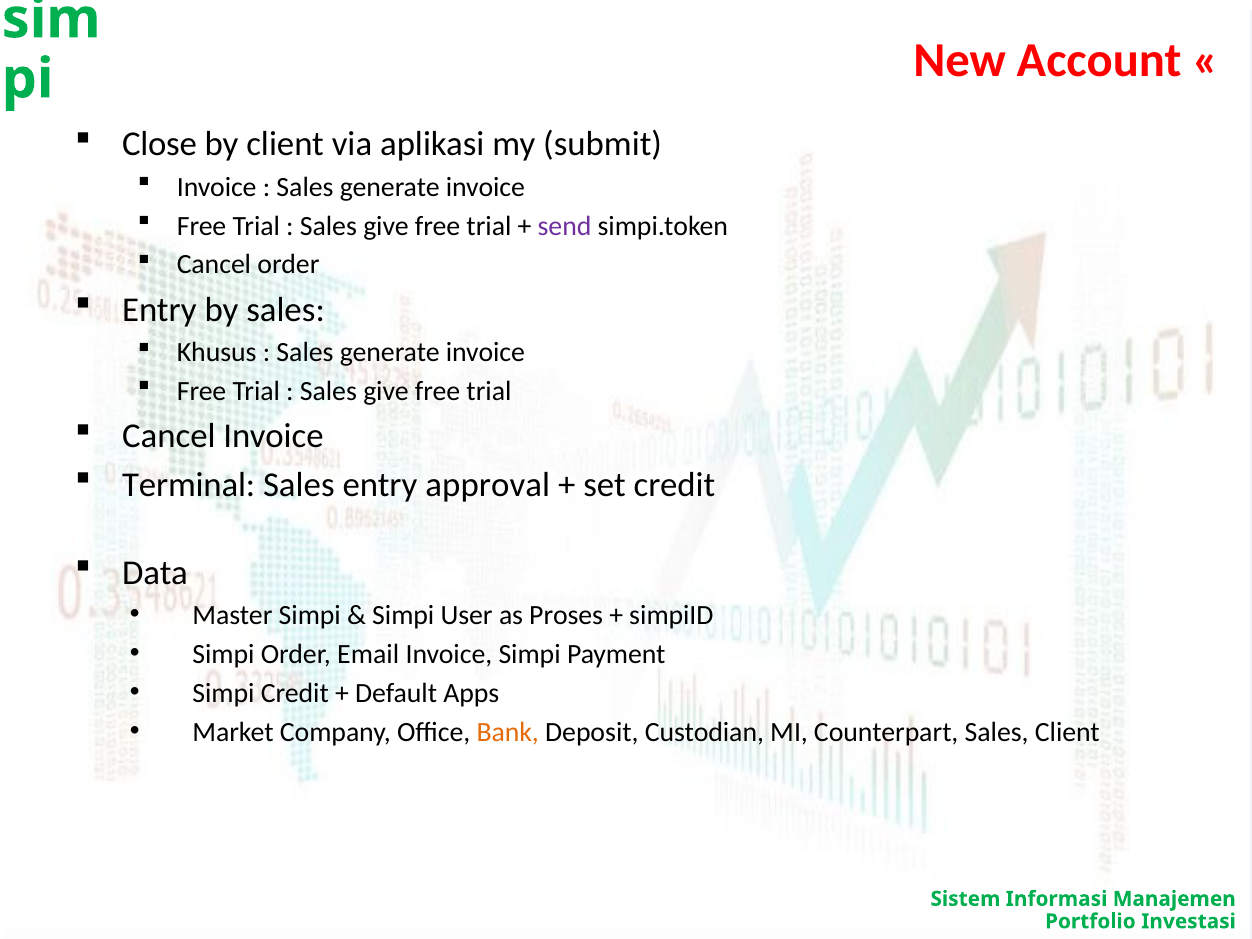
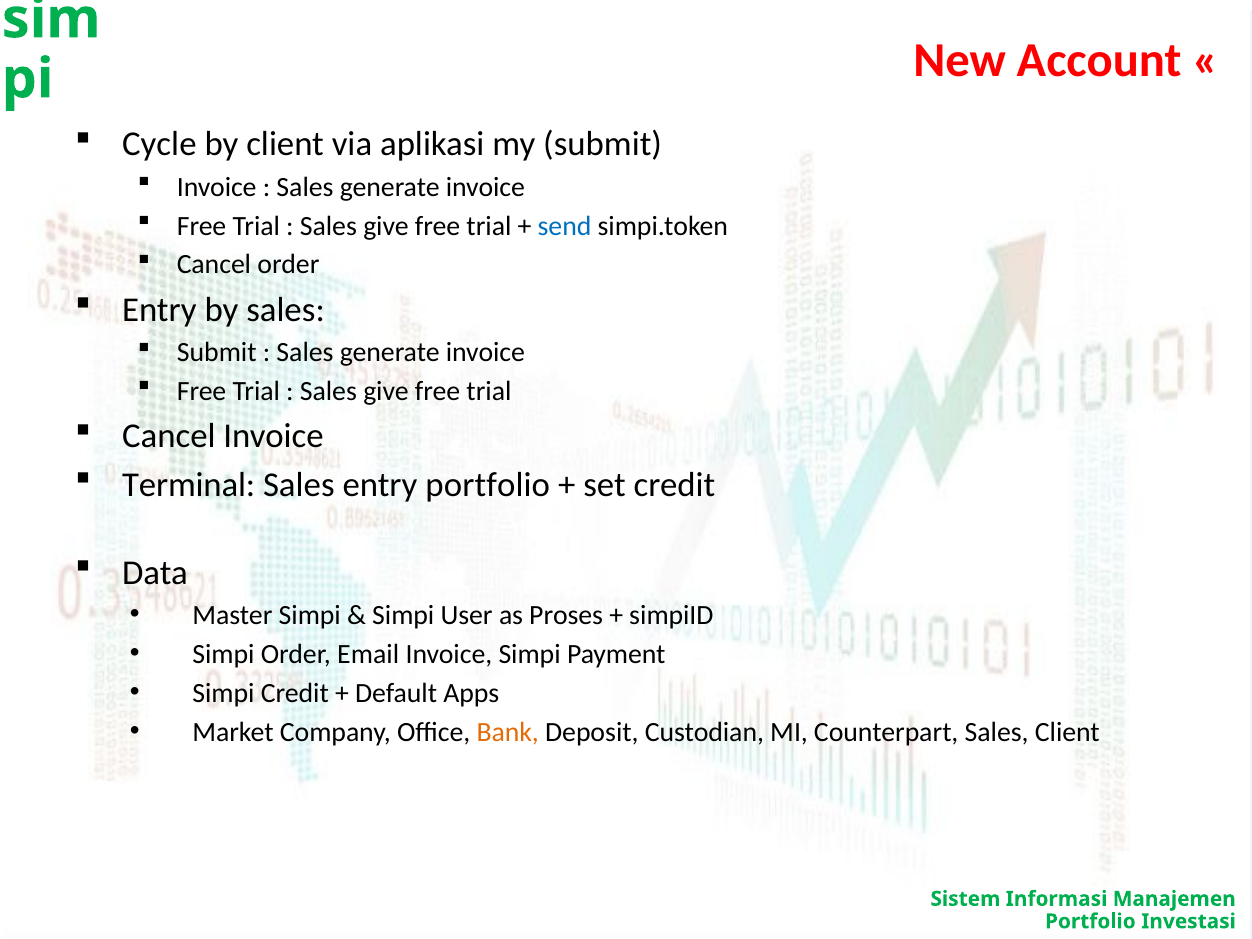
Close: Close -> Cycle
send colour: purple -> blue
Khusus at (217, 352): Khusus -> Submit
entry approval: approval -> portfolio
